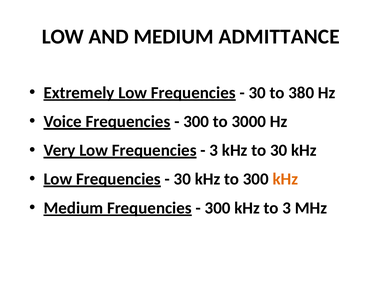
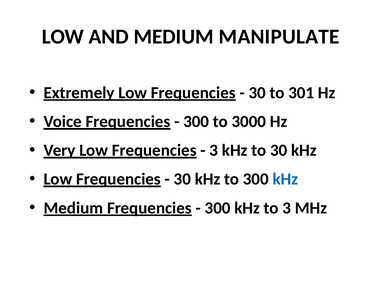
ADMITTANCE: ADMITTANCE -> MANIPULATE
380: 380 -> 301
kHz at (285, 179) colour: orange -> blue
